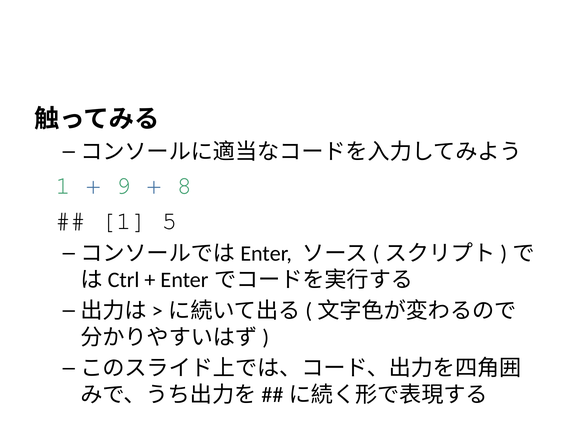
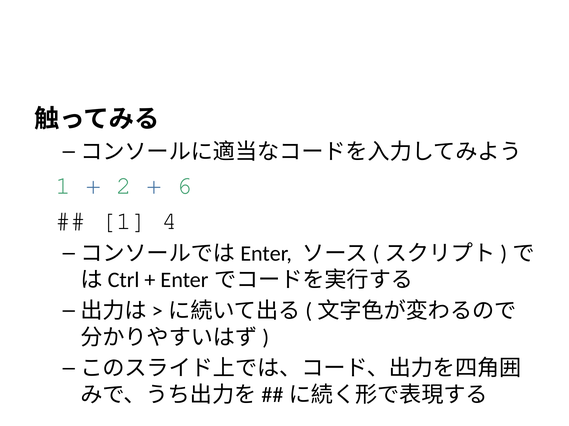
9: 9 -> 2
8: 8 -> 6
5: 5 -> 4
